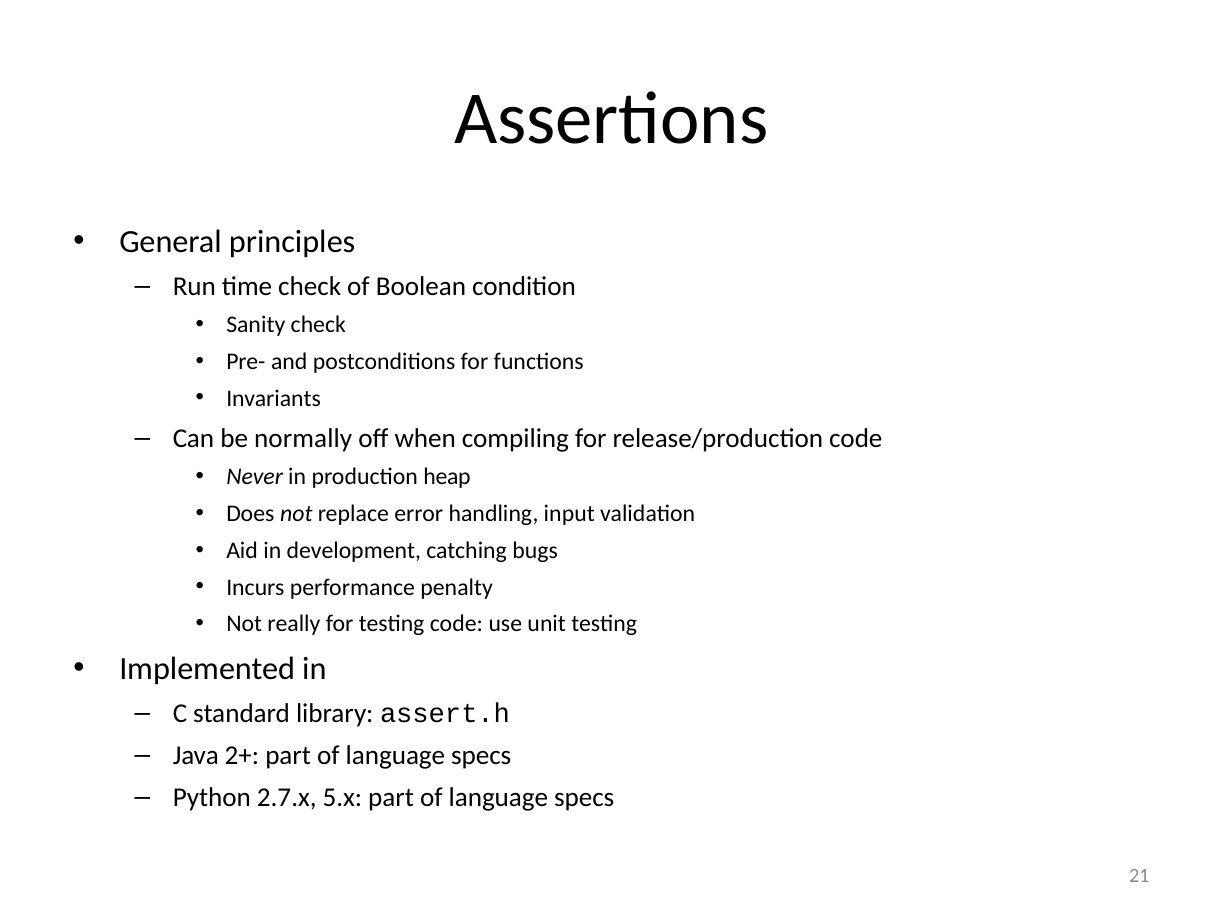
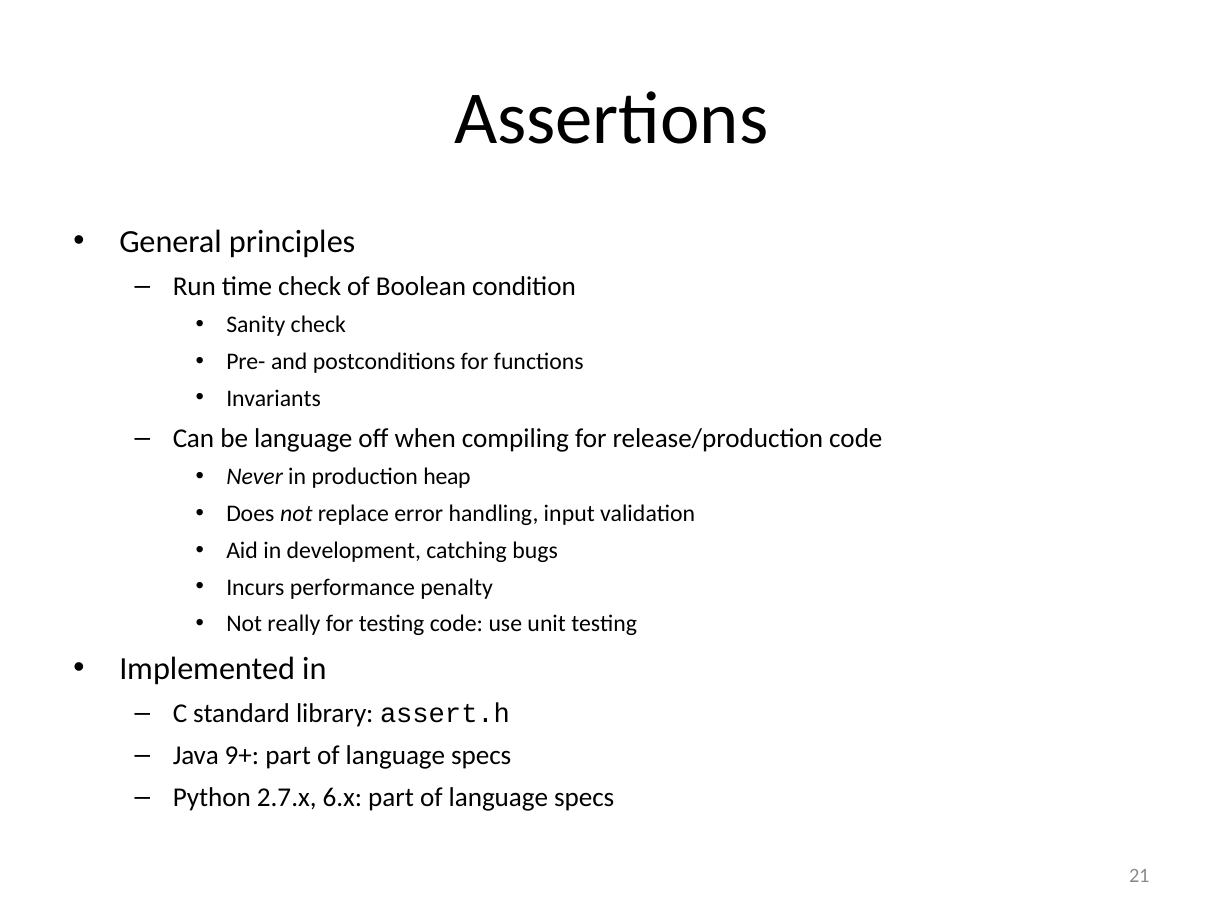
be normally: normally -> language
2+: 2+ -> 9+
5.x: 5.x -> 6.x
